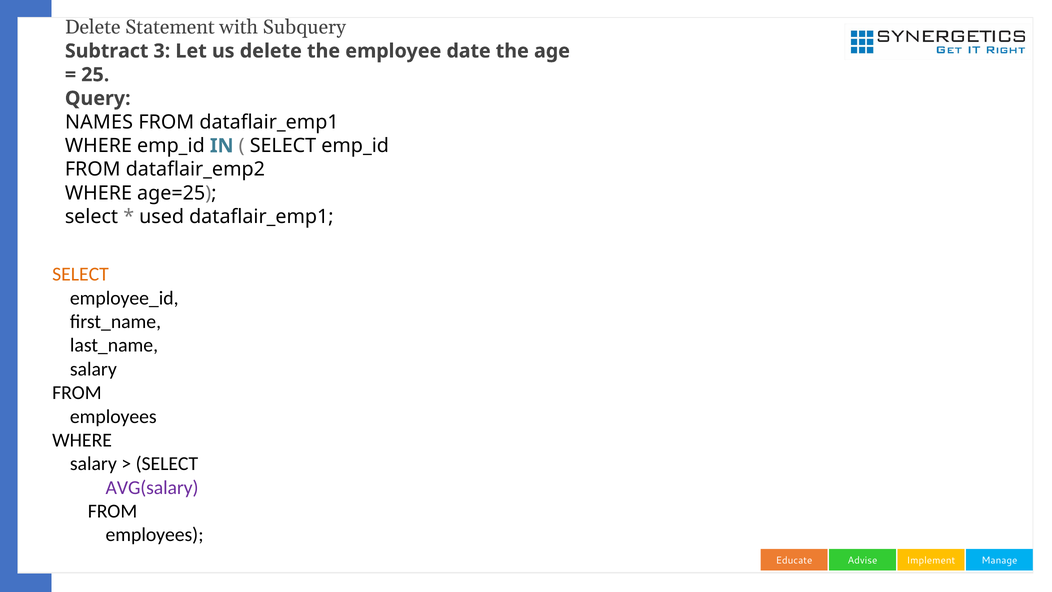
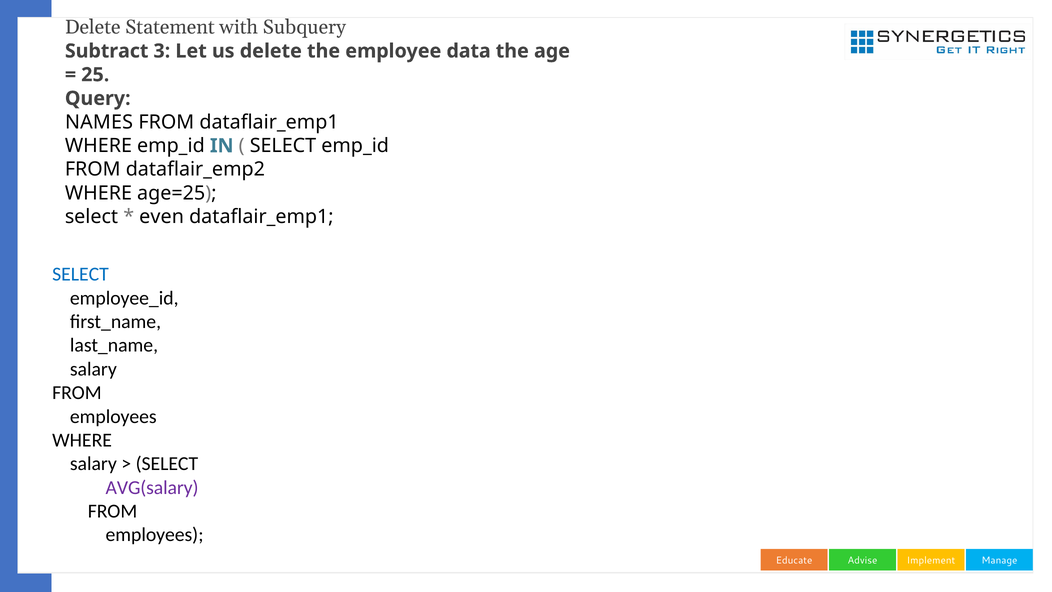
date: date -> data
used: used -> even
SELECT at (80, 274) colour: orange -> blue
